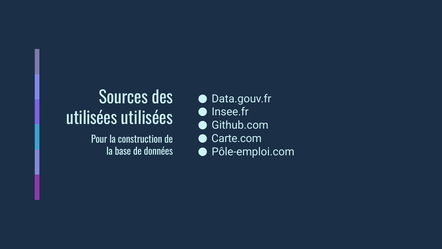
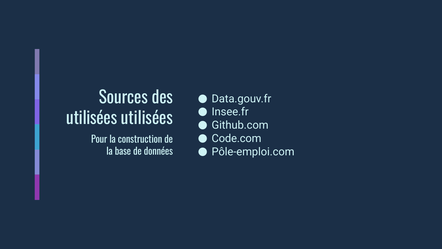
Carte.com: Carte.com -> Code.com
